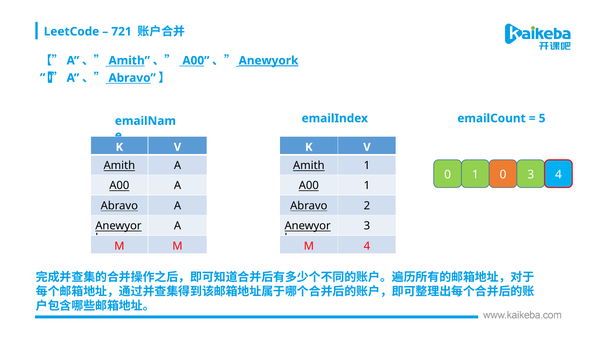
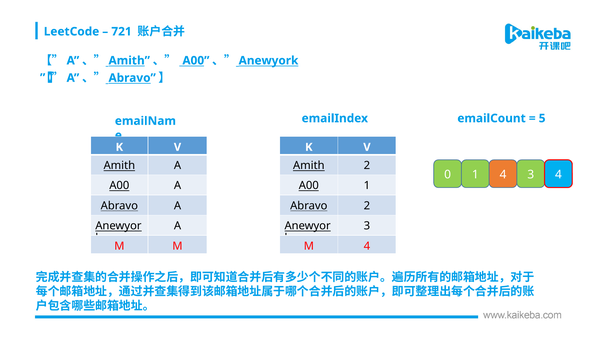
Anewyork underline: present -> none
Amith 1: 1 -> 2
1 0: 0 -> 4
